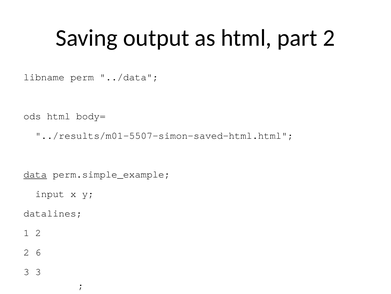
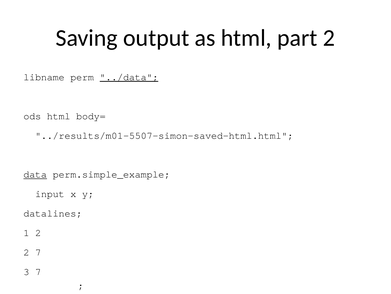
../data underline: none -> present
2 6: 6 -> 7
3 3: 3 -> 7
